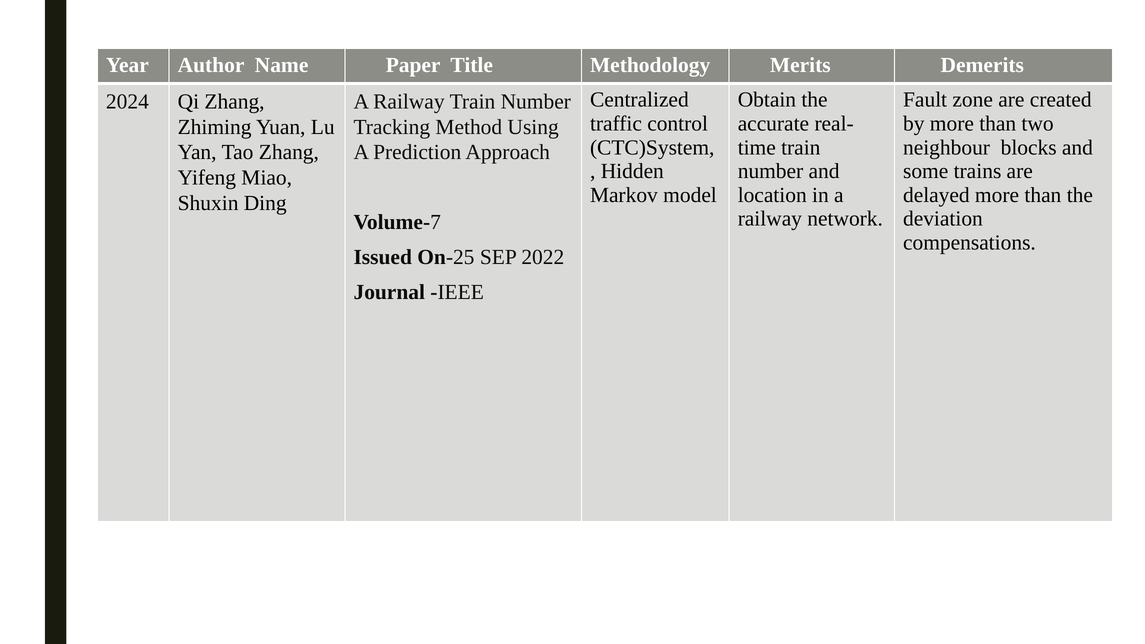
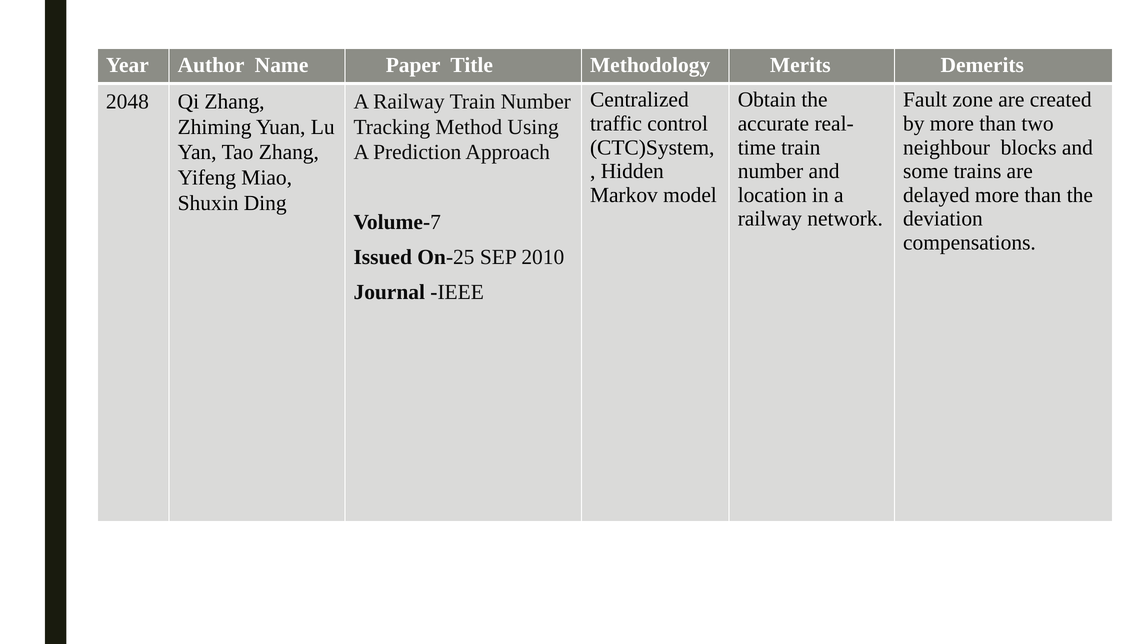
2024: 2024 -> 2048
2022: 2022 -> 2010
